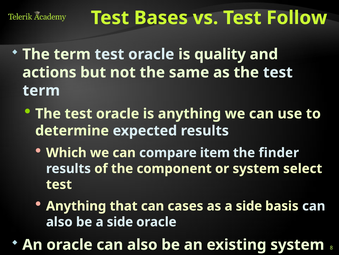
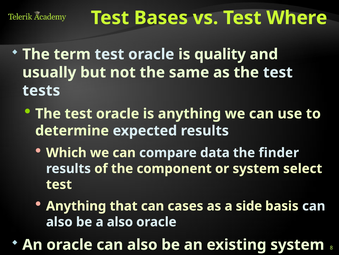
Follow: Follow -> Where
actions: actions -> usually
term at (41, 90): term -> tests
item: item -> data
be a side: side -> also
